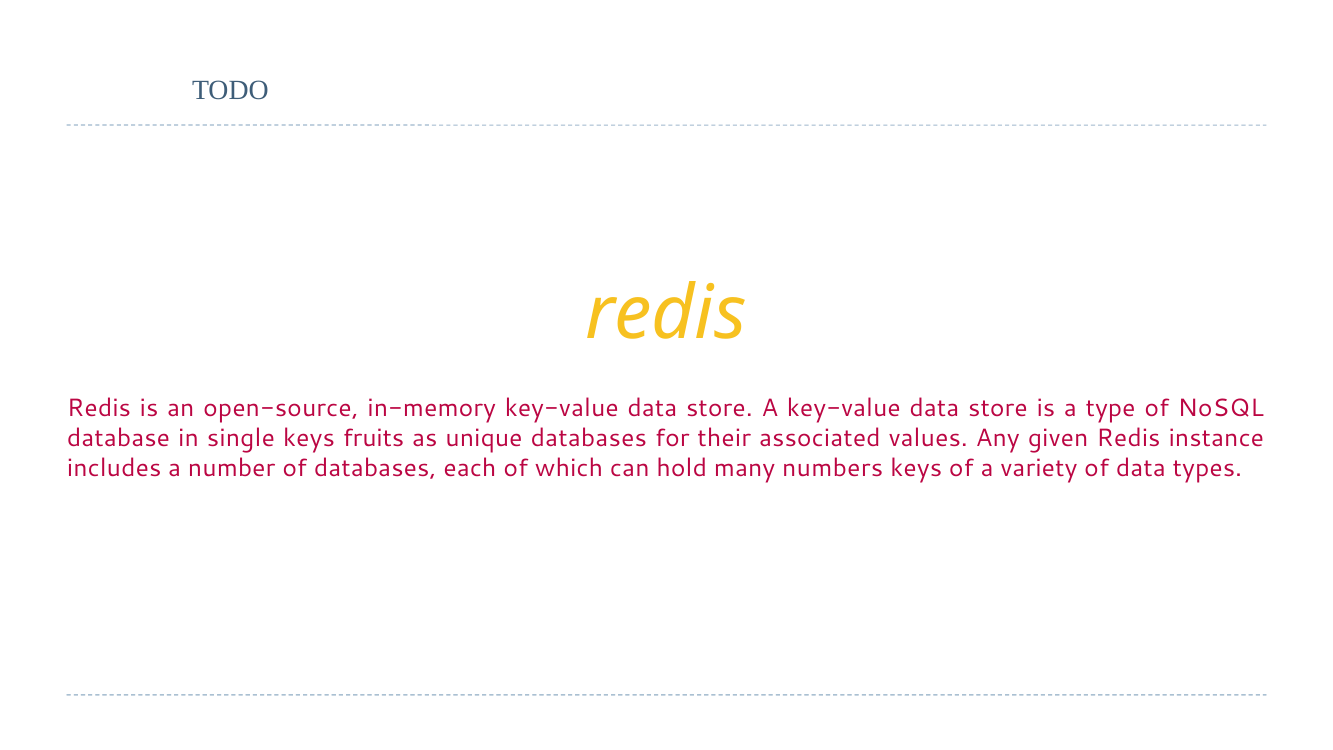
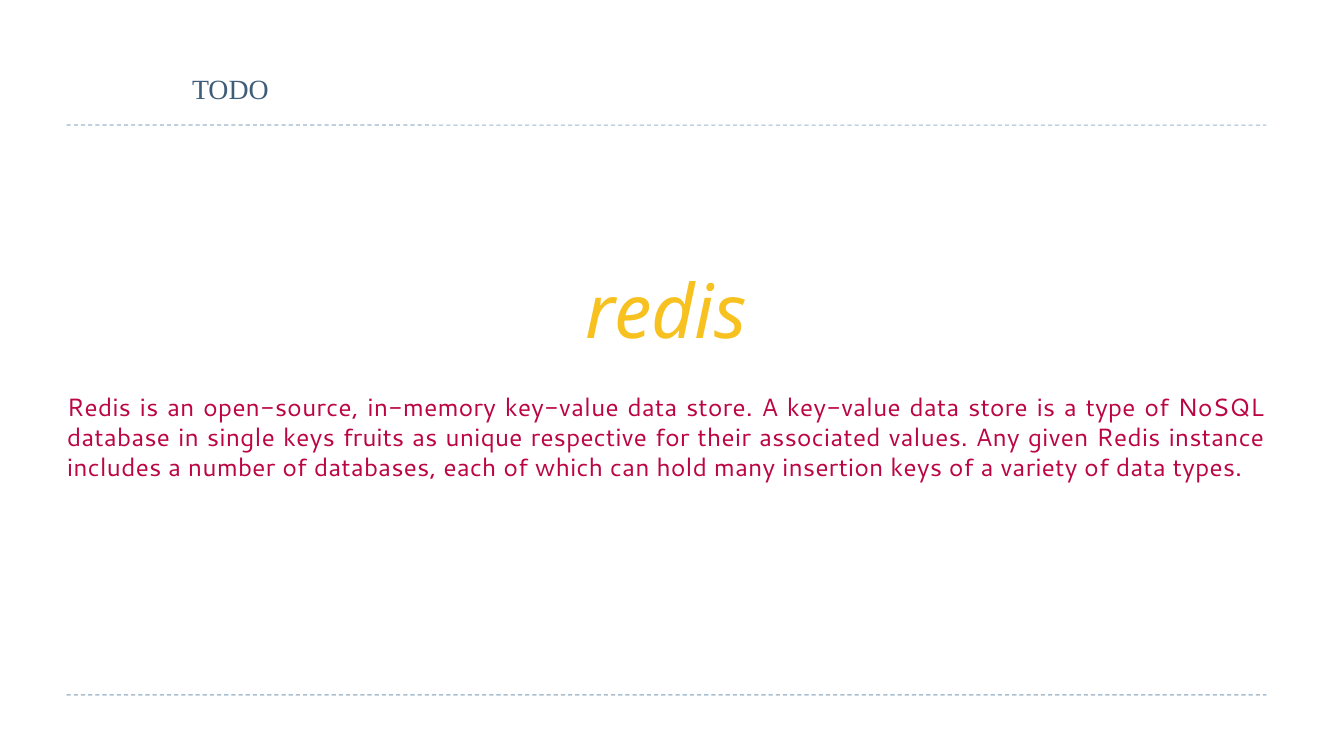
unique databases: databases -> respective
numbers: numbers -> insertion
